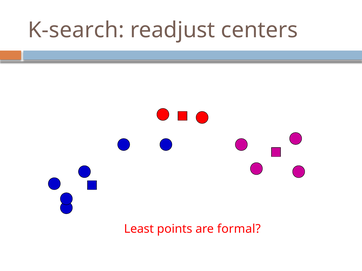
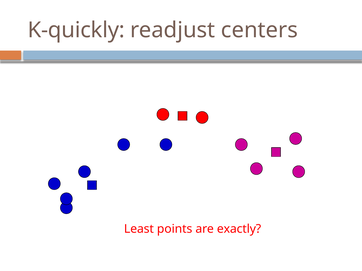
K-search: K-search -> K-quickly
formal: formal -> exactly
